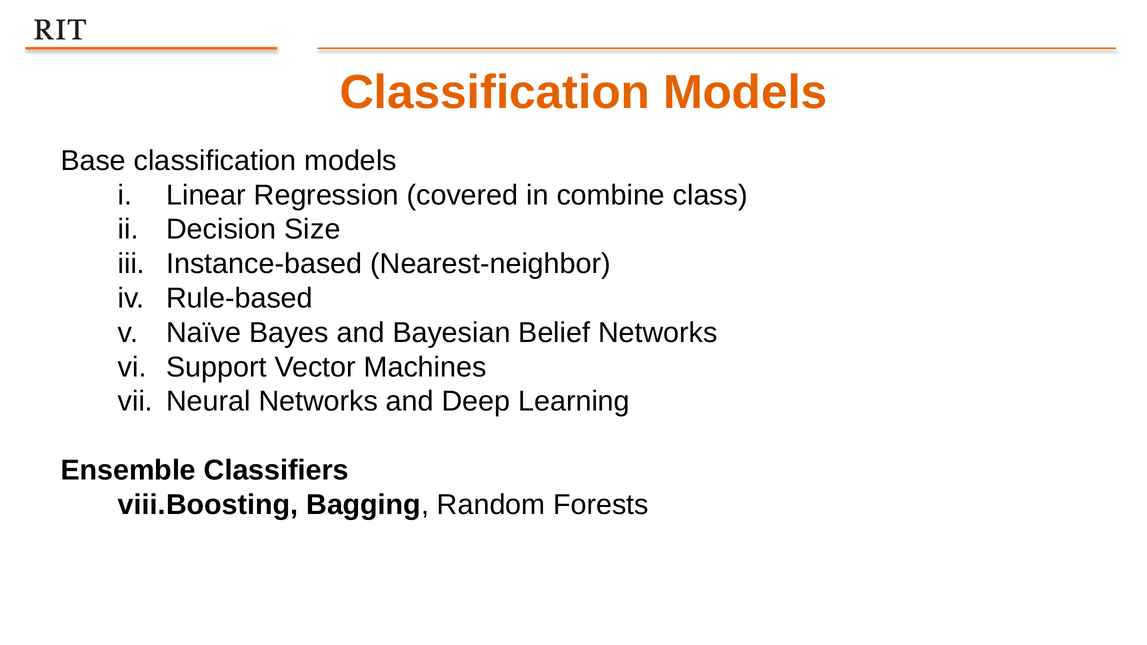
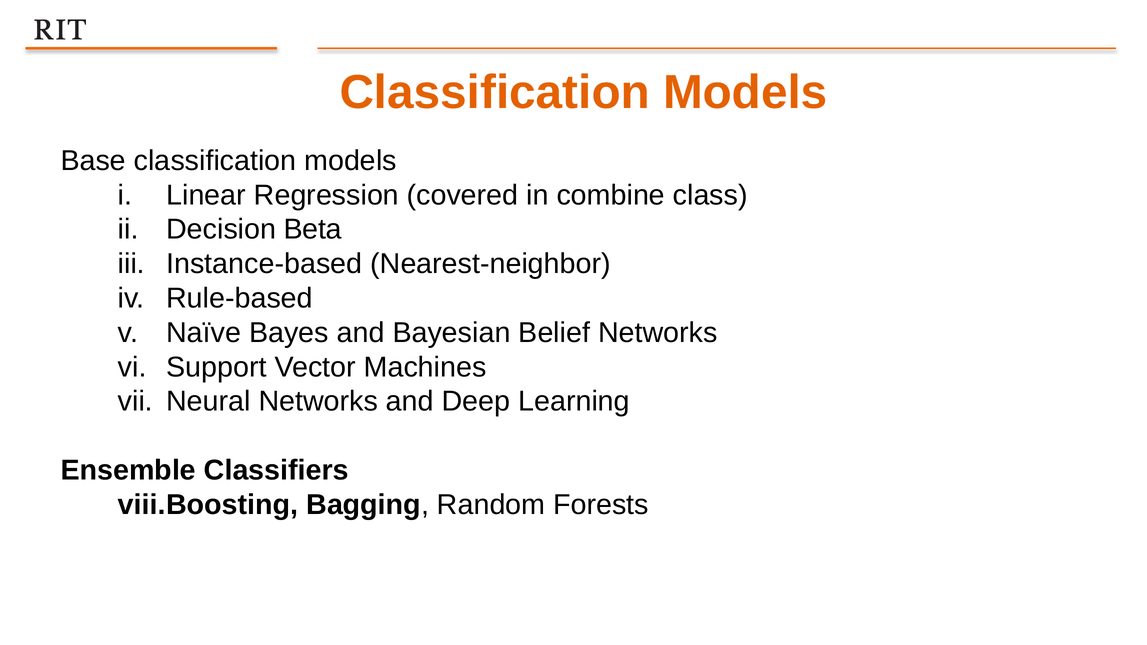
Size: Size -> Beta
